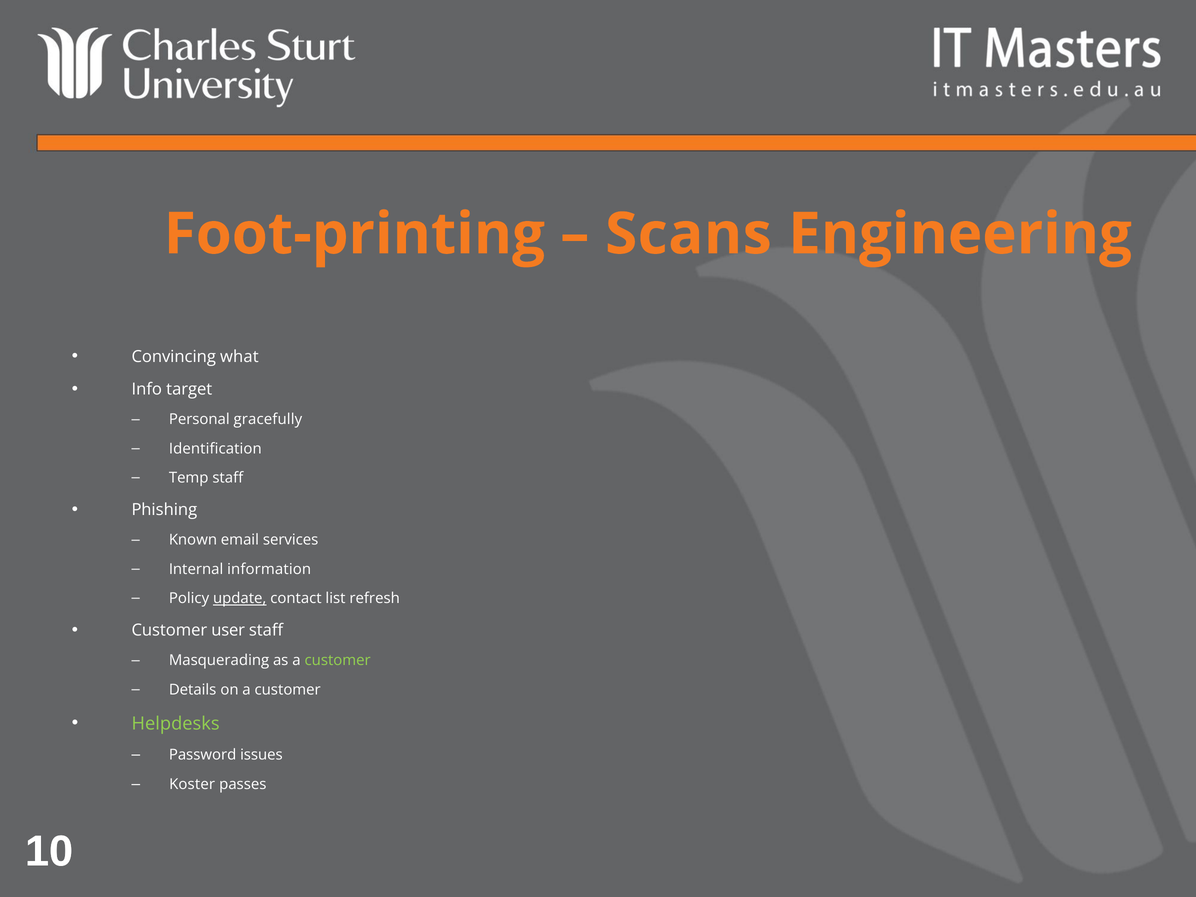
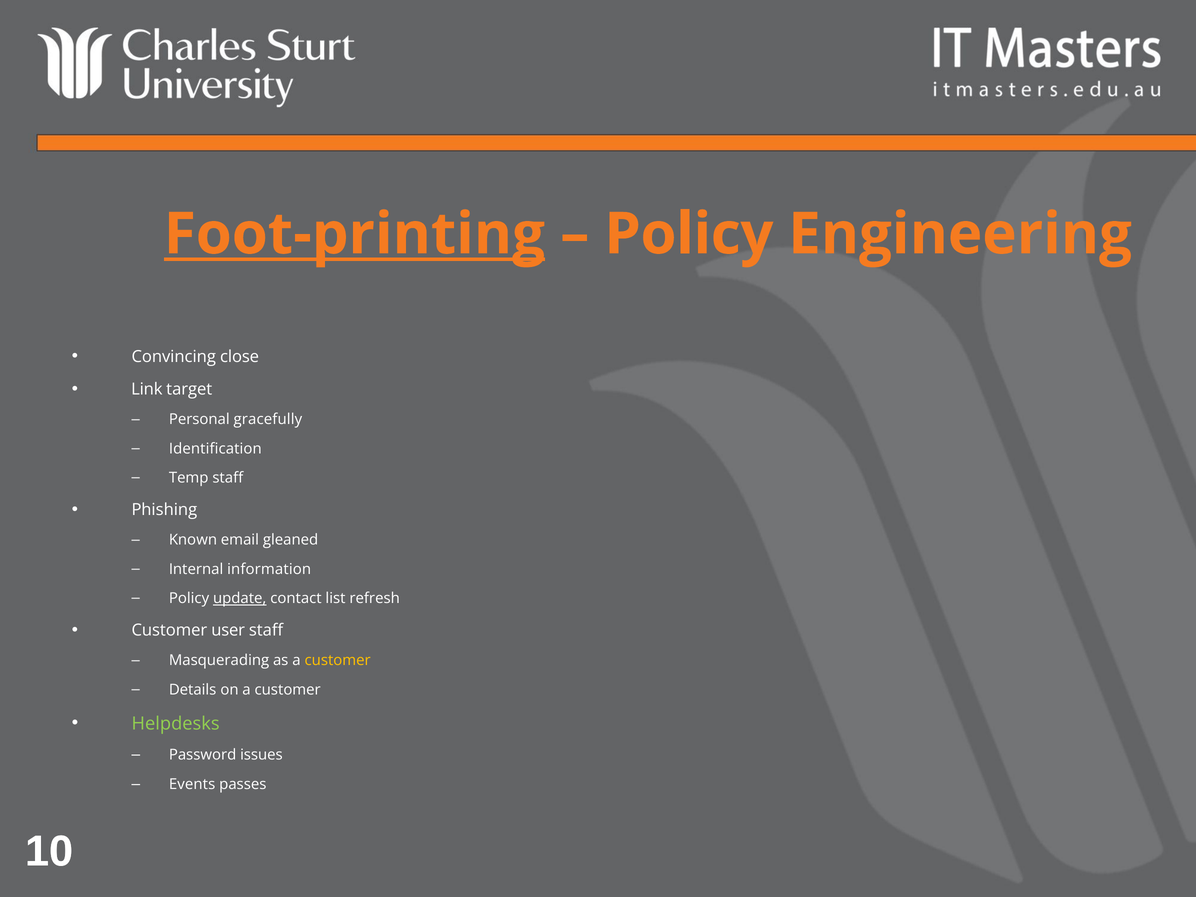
Foot-printing underline: none -> present
Scans at (688, 234): Scans -> Policy
what: what -> close
Info: Info -> Link
services: services -> gleaned
customer at (338, 661) colour: light green -> yellow
Koster: Koster -> Events
